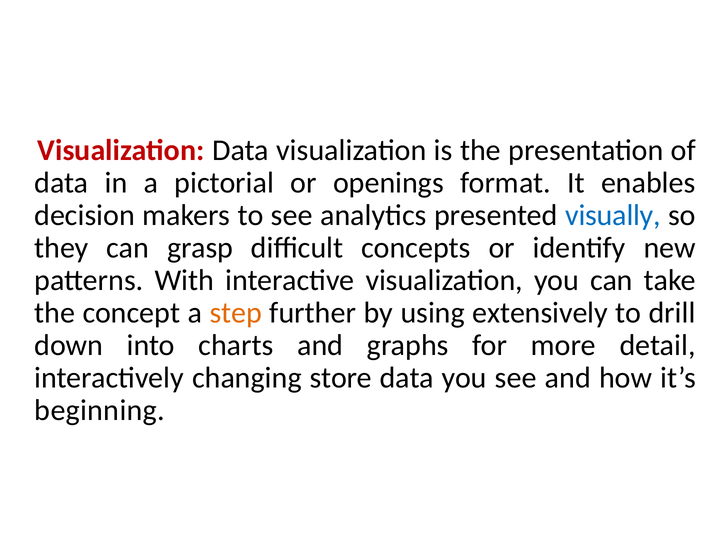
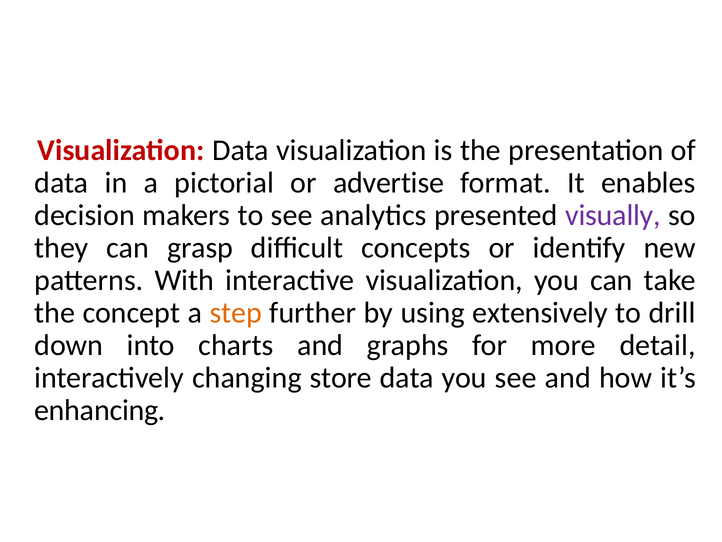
openings: openings -> advertise
visually colour: blue -> purple
beginning: beginning -> enhancing
